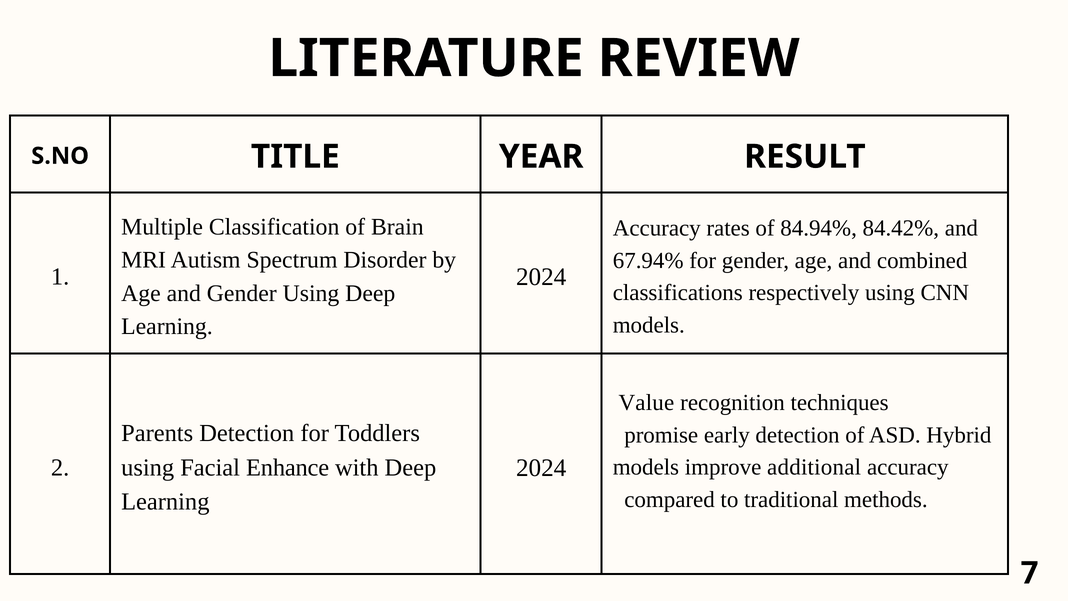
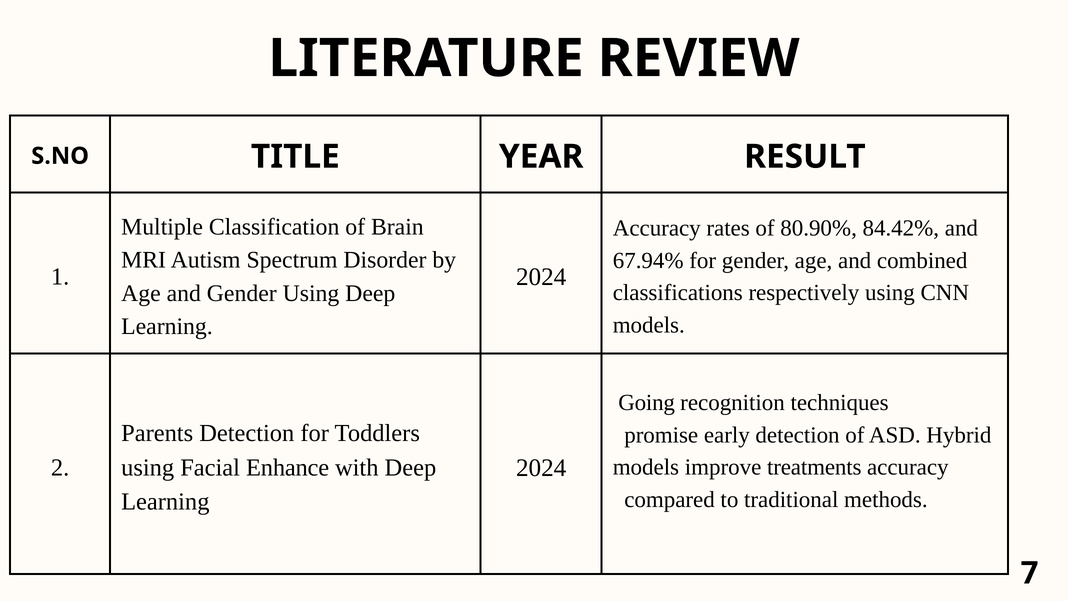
84.94%: 84.94% -> 80.90%
Value: Value -> Going
additional: additional -> treatments
